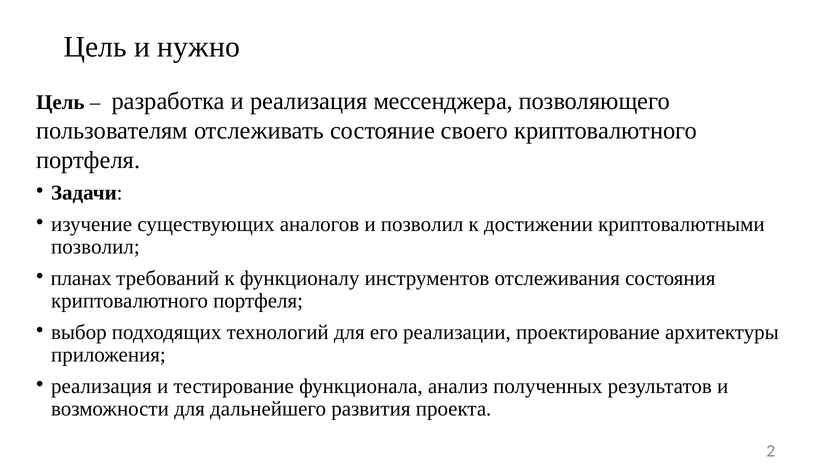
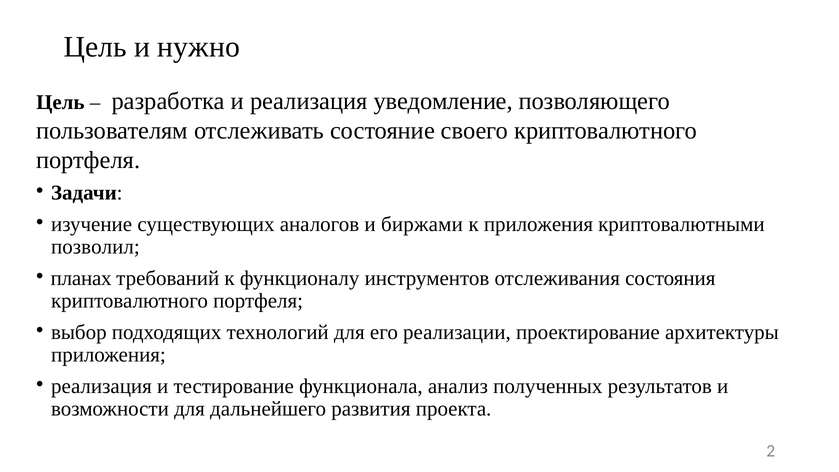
мессенджера: мессенджера -> уведомление
и позволил: позволил -> биржами
к достижении: достижении -> приложения
